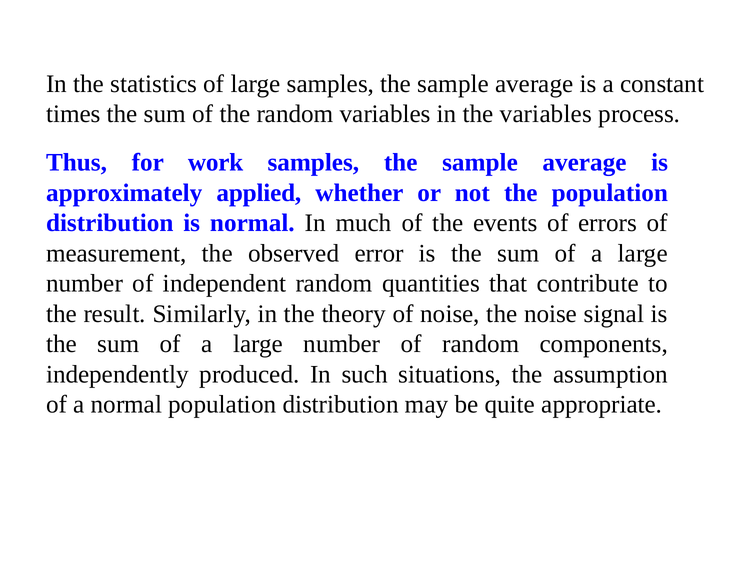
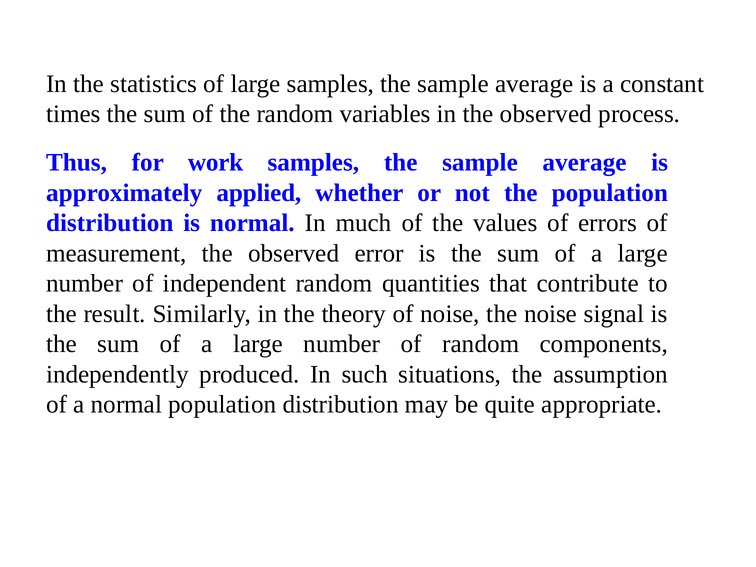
in the variables: variables -> observed
events: events -> values
